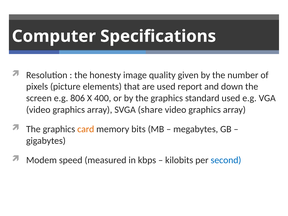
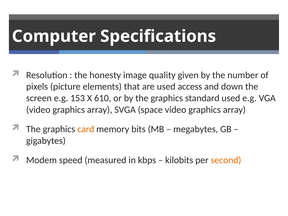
report: report -> access
806: 806 -> 153
400: 400 -> 610
share: share -> space
second colour: blue -> orange
